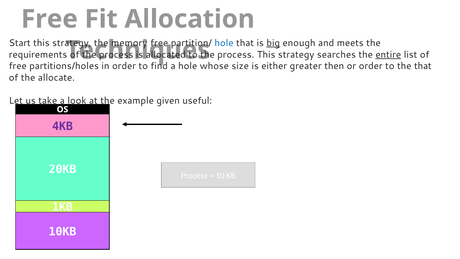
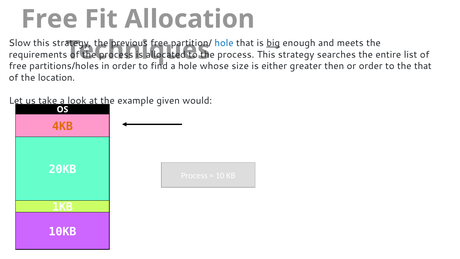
Start: Start -> Slow
memory: memory -> previous
entire underline: present -> none
allocate: allocate -> location
useful: useful -> would
4KB colour: purple -> orange
